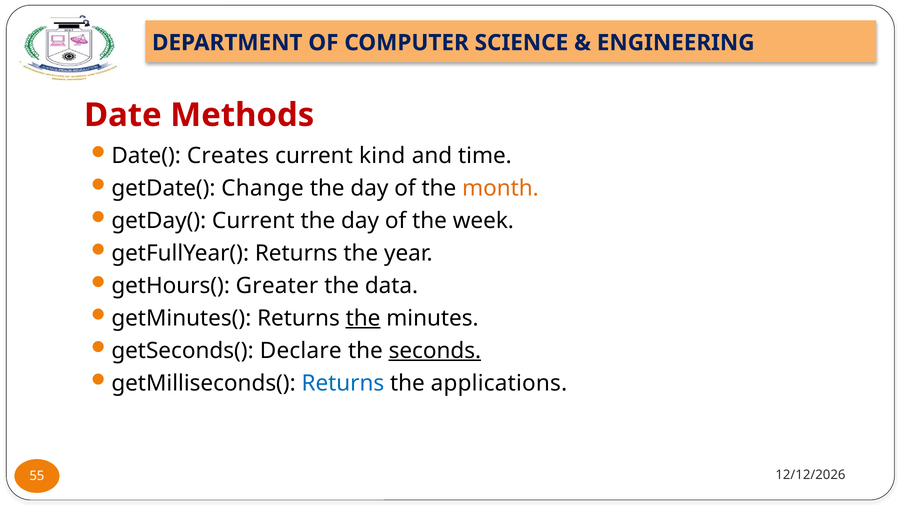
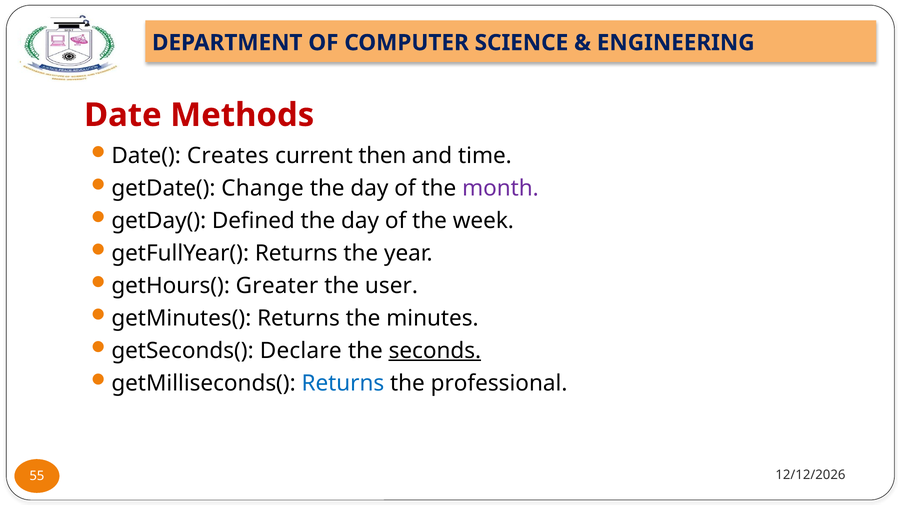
kind: kind -> then
month colour: orange -> purple
getDay( Current: Current -> Defined
data: data -> user
the at (363, 318) underline: present -> none
applications: applications -> professional
